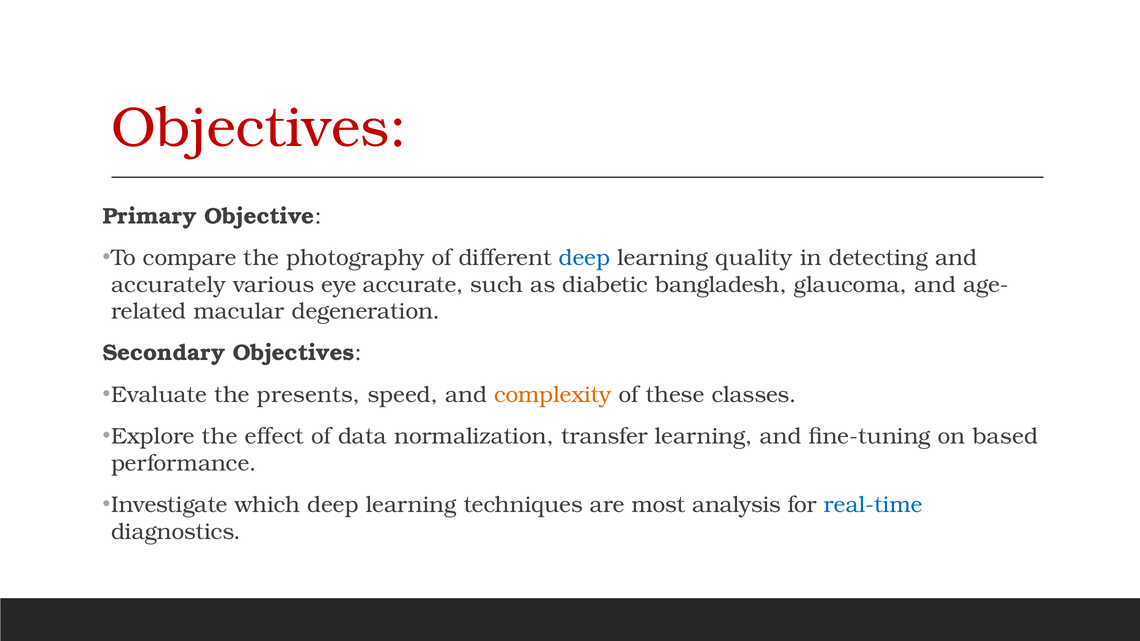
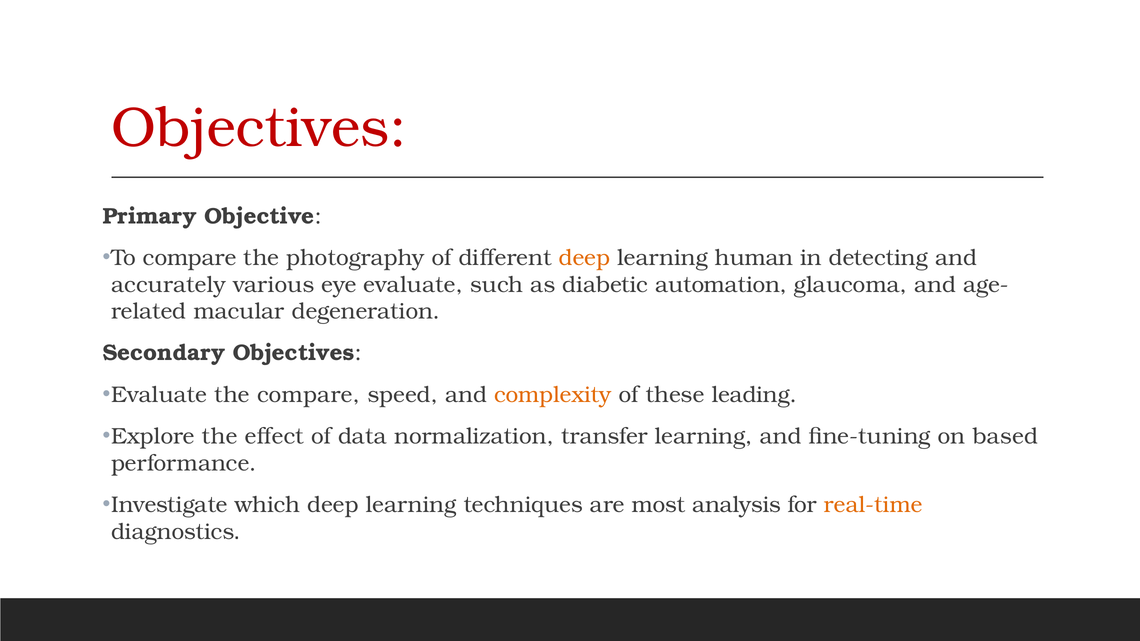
deep at (584, 258) colour: blue -> orange
quality: quality -> human
eye accurate: accurate -> evaluate
bangladesh: bangladesh -> automation
the presents: presents -> compare
classes: classes -> leading
real-time colour: blue -> orange
